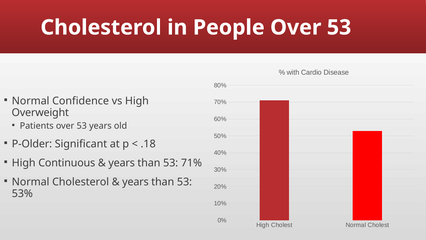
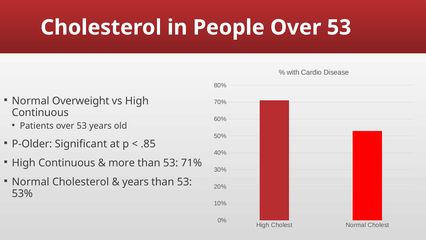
Confidence: Confidence -> Overweight
Overweight at (40, 112): Overweight -> Continuous
.18: .18 -> .85
years at (122, 163): years -> more
